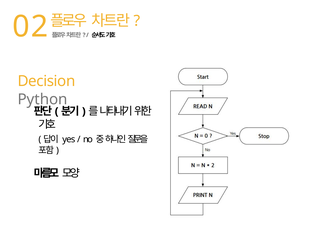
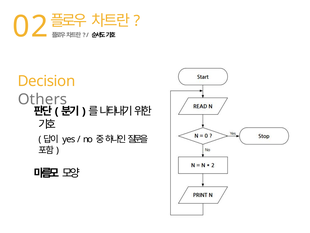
Python: Python -> Others
